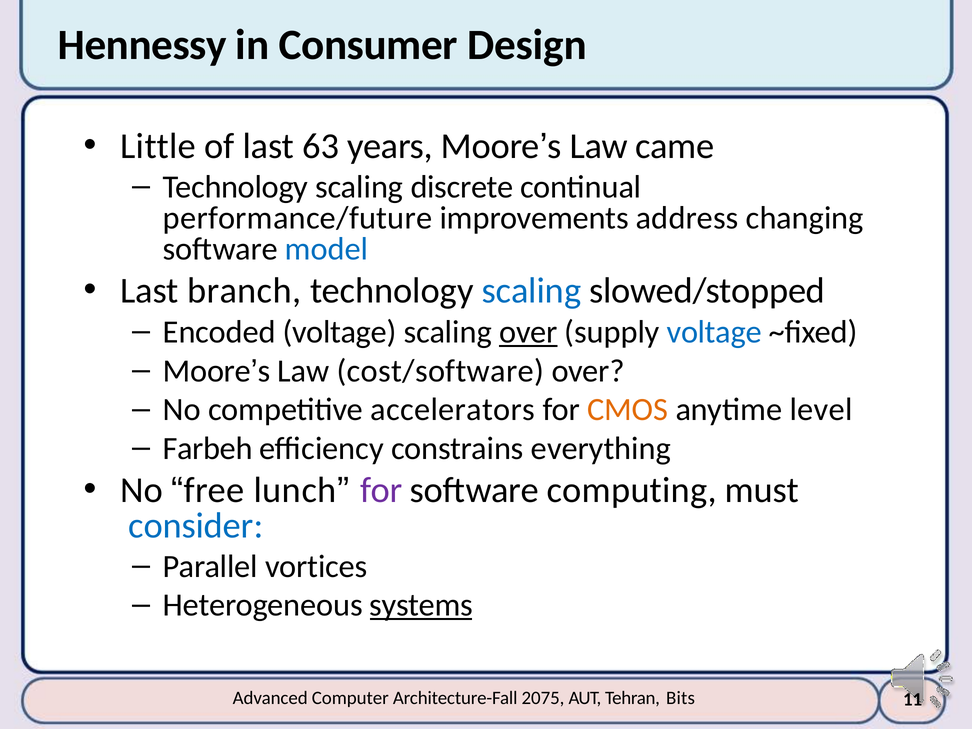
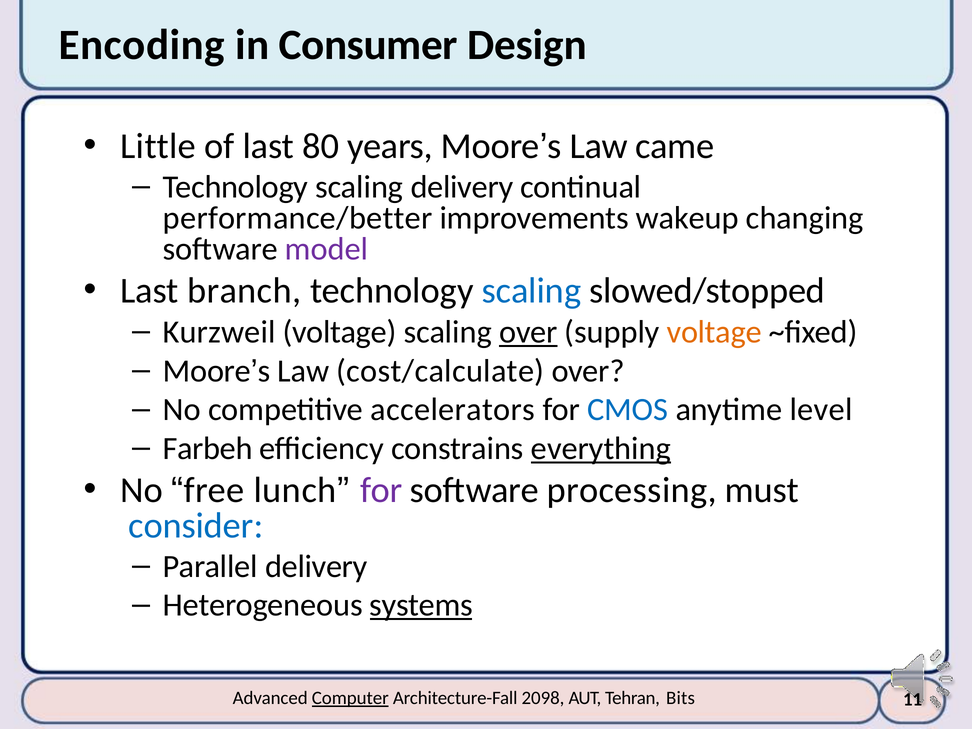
Hennessy: Hennessy -> Encoding
63: 63 -> 80
scaling discrete: discrete -> delivery
performance/future: performance/future -> performance/better
address: address -> wakeup
model colour: blue -> purple
Encoded: Encoded -> Kurzweil
voltage at (714, 332) colour: blue -> orange
cost/software: cost/software -> cost/calculate
CMOS colour: orange -> blue
everything underline: none -> present
computing: computing -> processing
Parallel vortices: vortices -> delivery
Computer underline: none -> present
2075: 2075 -> 2098
